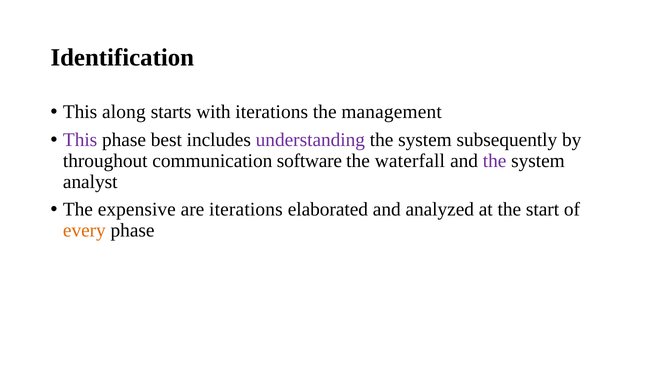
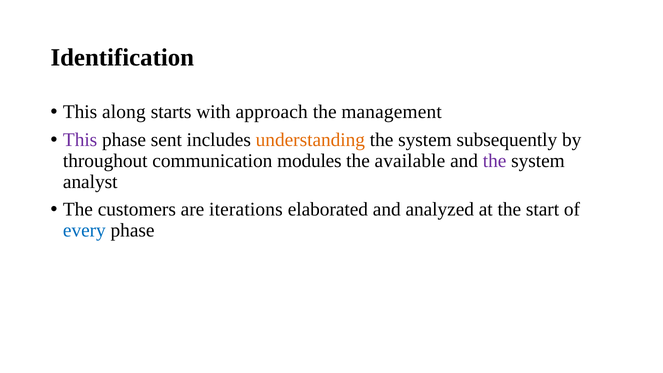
with iterations: iterations -> approach
best: best -> sent
understanding colour: purple -> orange
software: software -> modules
waterfall: waterfall -> available
expensive: expensive -> customers
every colour: orange -> blue
